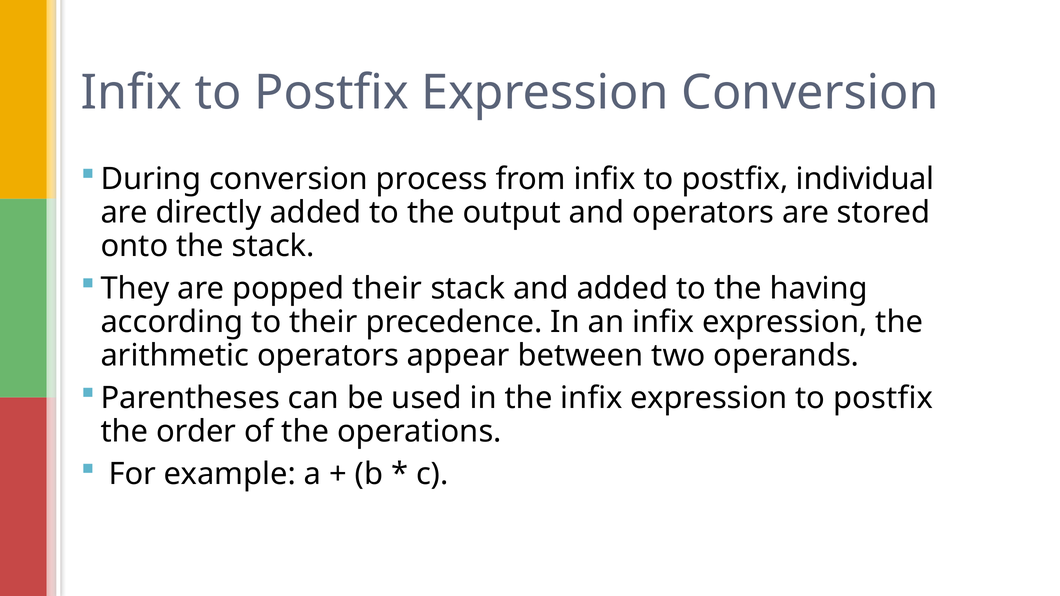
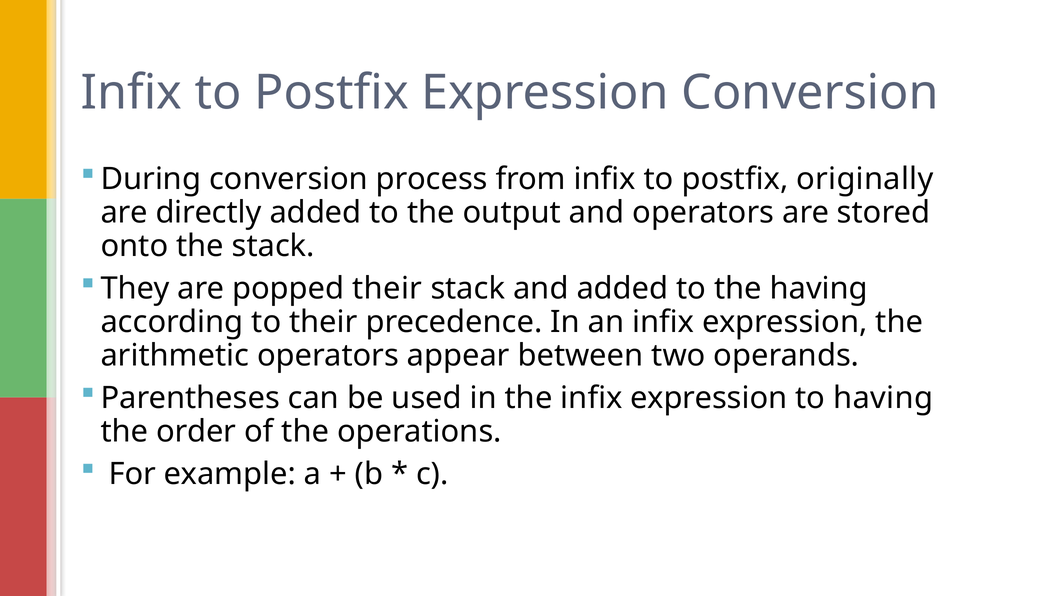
individual: individual -> originally
expression to postfix: postfix -> having
